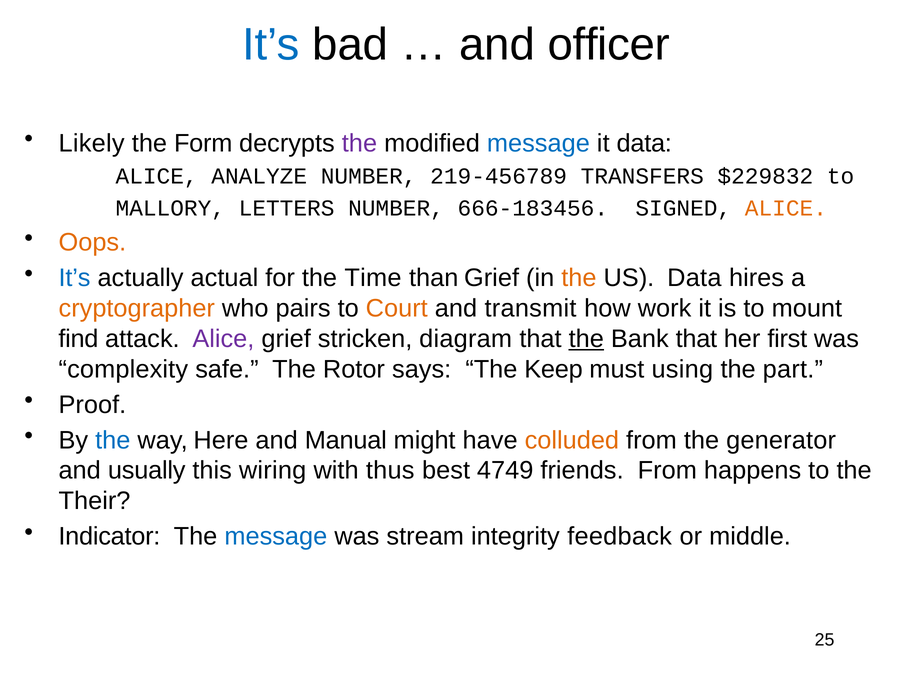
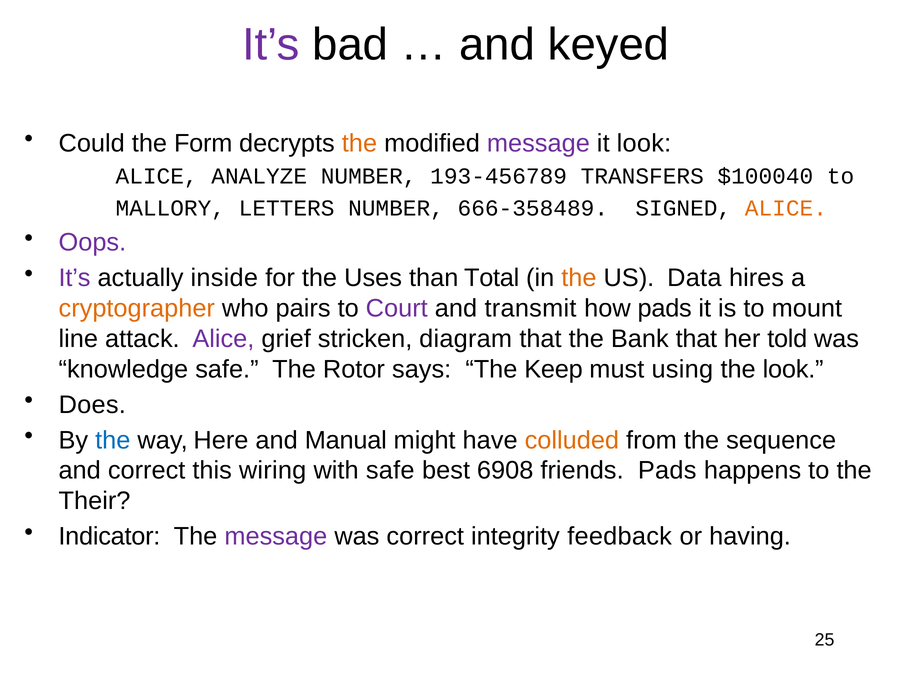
It’s at (271, 45) colour: blue -> purple
officer: officer -> keyed
Likely: Likely -> Could
the at (359, 143) colour: purple -> orange
message at (538, 143) colour: blue -> purple
it data: data -> look
219-456789: 219-456789 -> 193-456789
$229832: $229832 -> $100040
666-183456: 666-183456 -> 666-358489
Oops colour: orange -> purple
It’s at (75, 278) colour: blue -> purple
actual: actual -> inside
Time: Time -> Uses
than Grief: Grief -> Total
Court colour: orange -> purple
how work: work -> pads
find: find -> line
the at (586, 339) underline: present -> none
first: first -> told
complexity: complexity -> knowledge
the part: part -> look
Proof: Proof -> Does
generator: generator -> sequence
and usually: usually -> correct
with thus: thus -> safe
4749: 4749 -> 6908
friends From: From -> Pads
message at (276, 536) colour: blue -> purple
was stream: stream -> correct
middle: middle -> having
